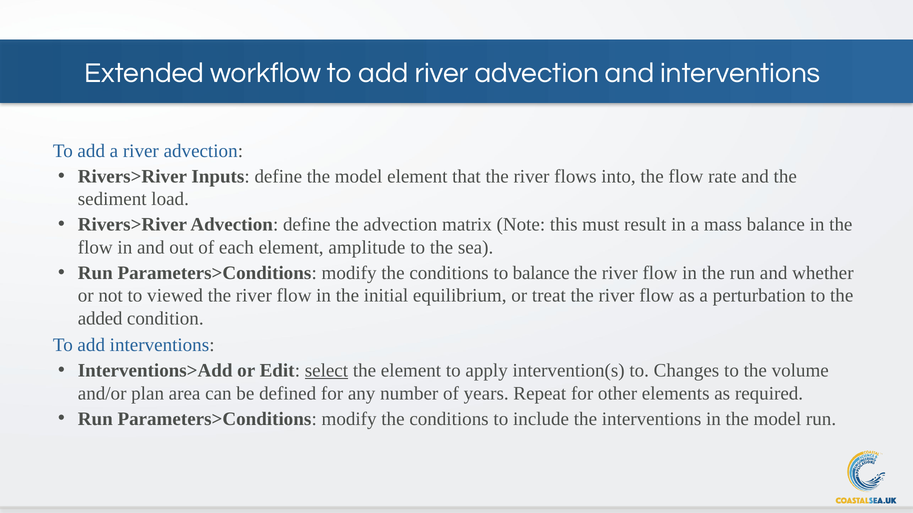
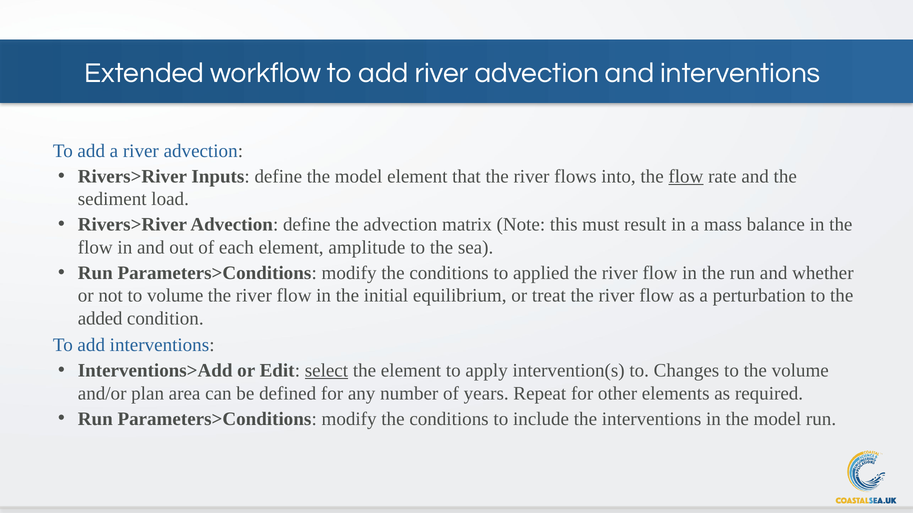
flow at (686, 176) underline: none -> present
to balance: balance -> applied
to viewed: viewed -> volume
